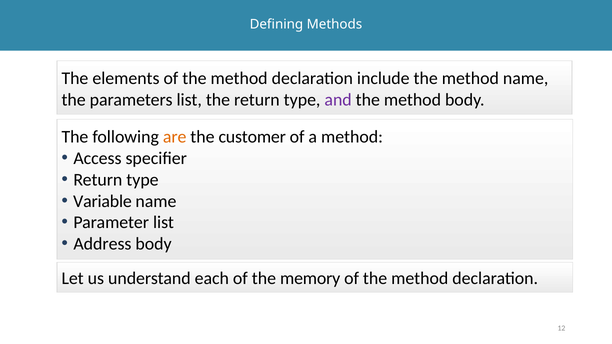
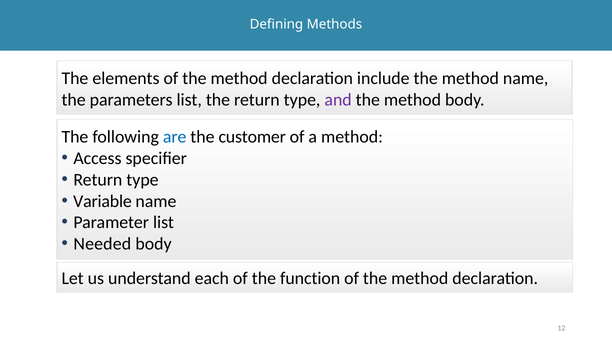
are colour: orange -> blue
Address: Address -> Needed
memory: memory -> function
